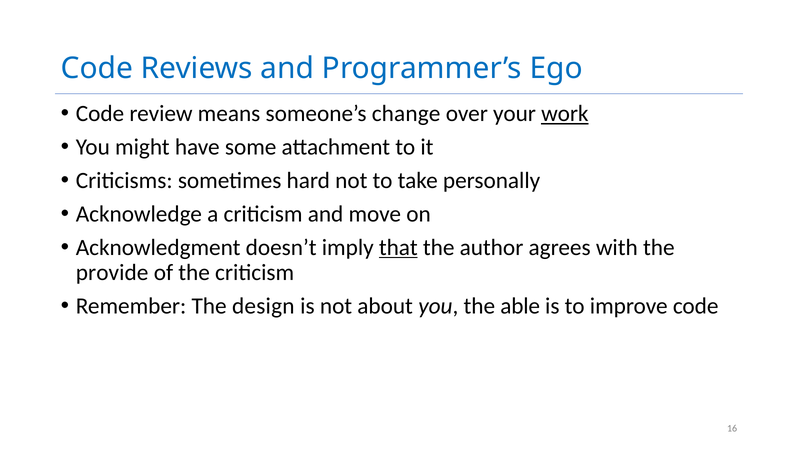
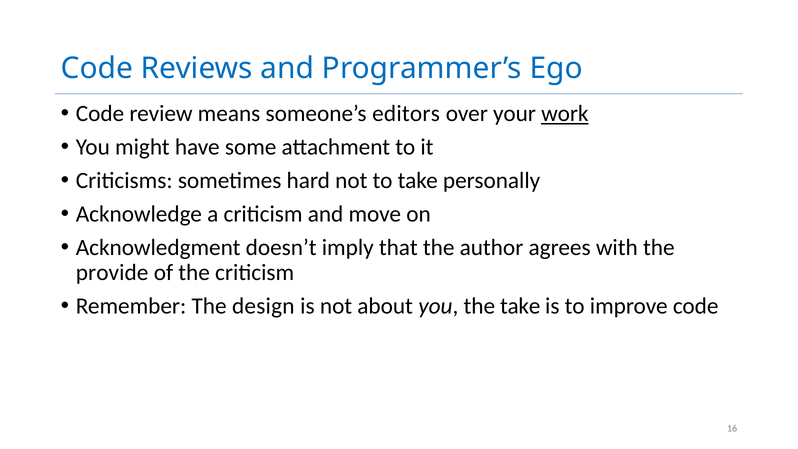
change: change -> editors
that underline: present -> none
the able: able -> take
